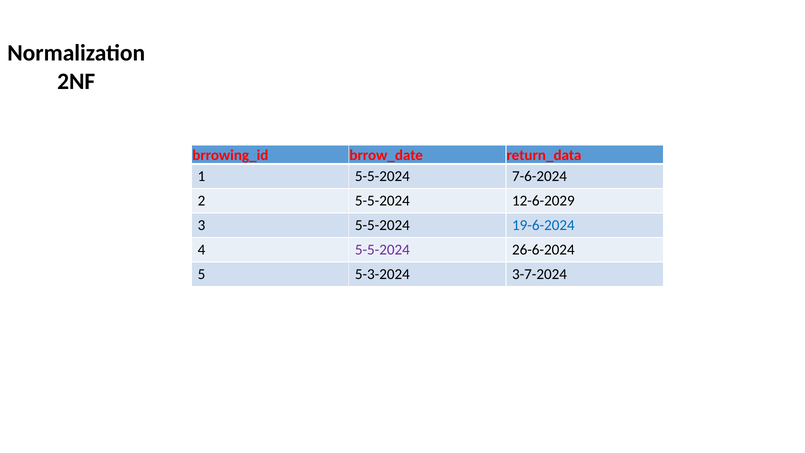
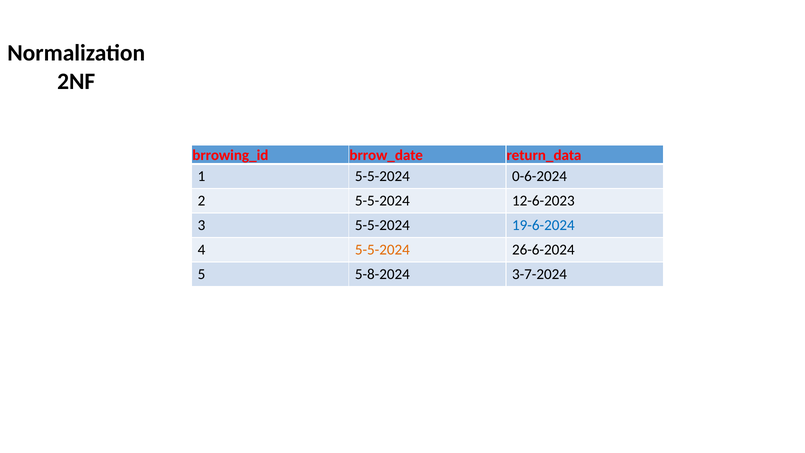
7-6-2024: 7-6-2024 -> 0-6-2024
12-6-2029: 12-6-2029 -> 12-6-2023
5-5-2024 at (382, 250) colour: purple -> orange
5-3-2024: 5-3-2024 -> 5-8-2024
